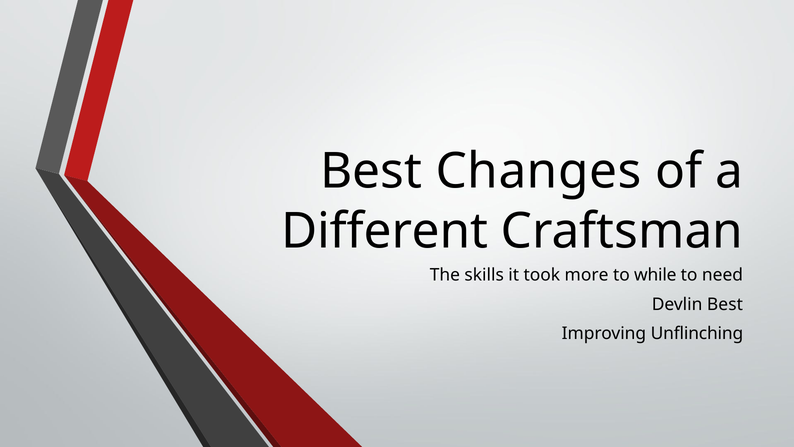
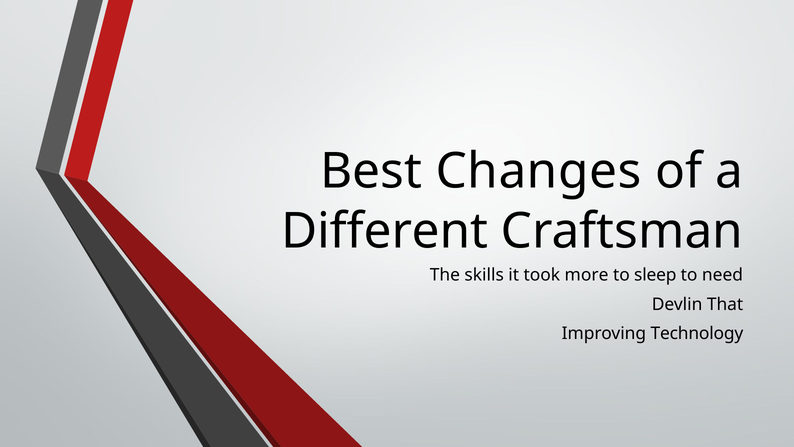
while: while -> sleep
Devlin Best: Best -> That
Unflinching: Unflinching -> Technology
